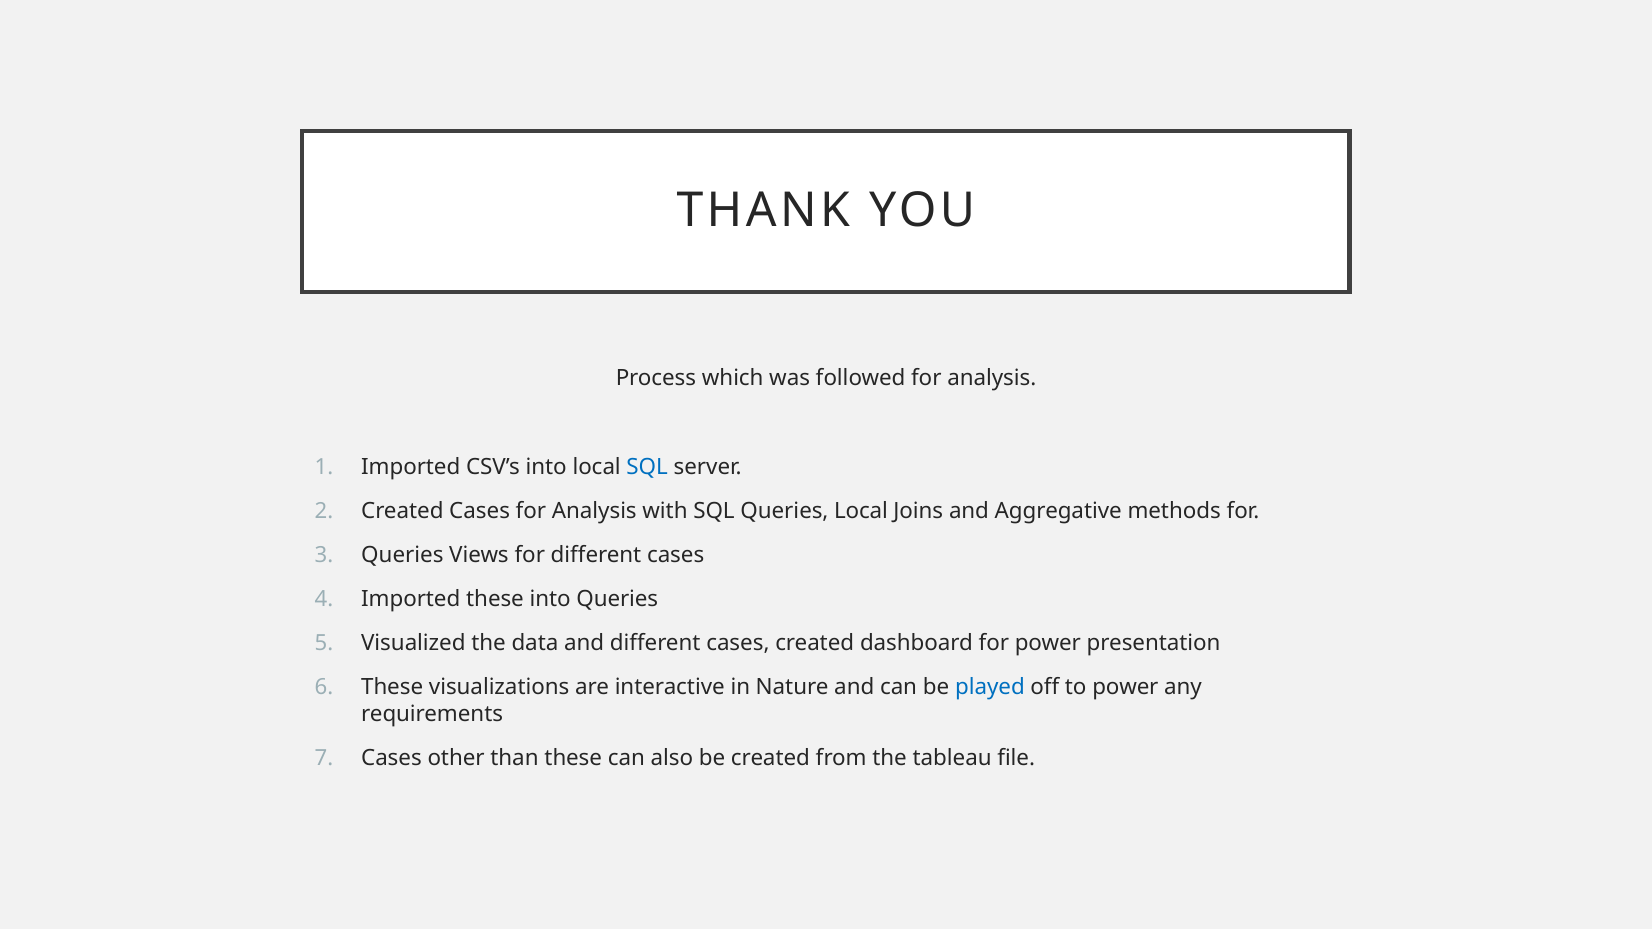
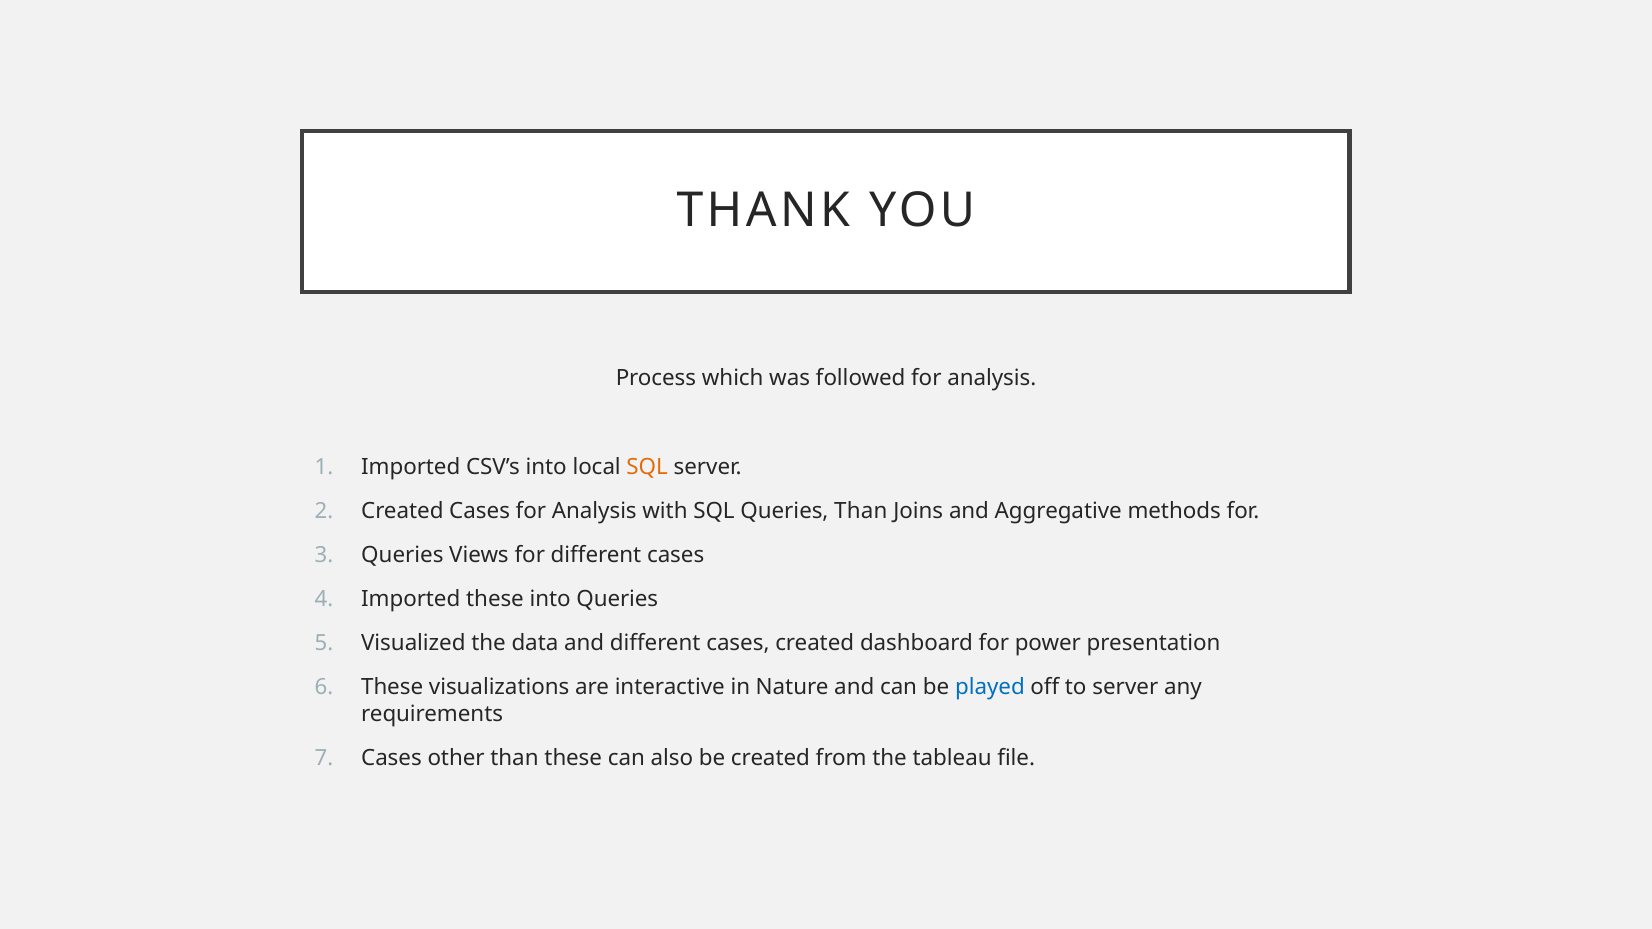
SQL at (647, 467) colour: blue -> orange
Queries Local: Local -> Than
to power: power -> server
